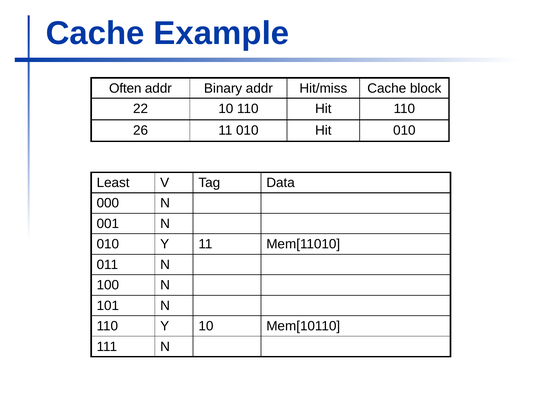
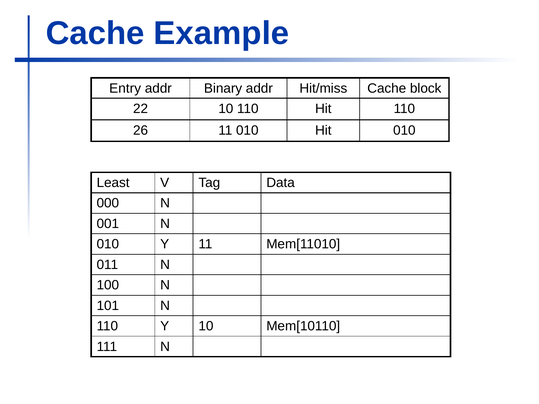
Often: Often -> Entry
